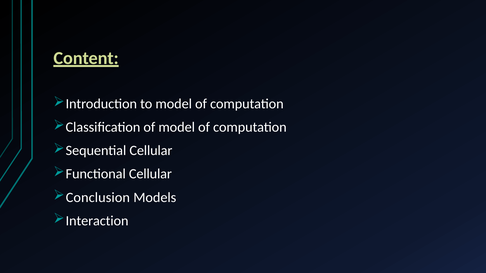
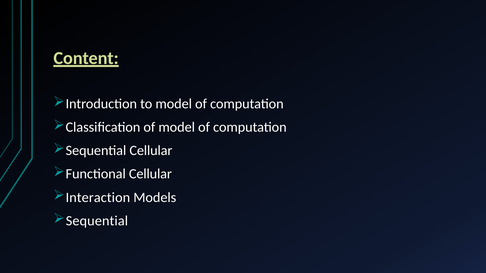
Conclusion: Conclusion -> Interaction
Interaction at (97, 221): Interaction -> Sequential
